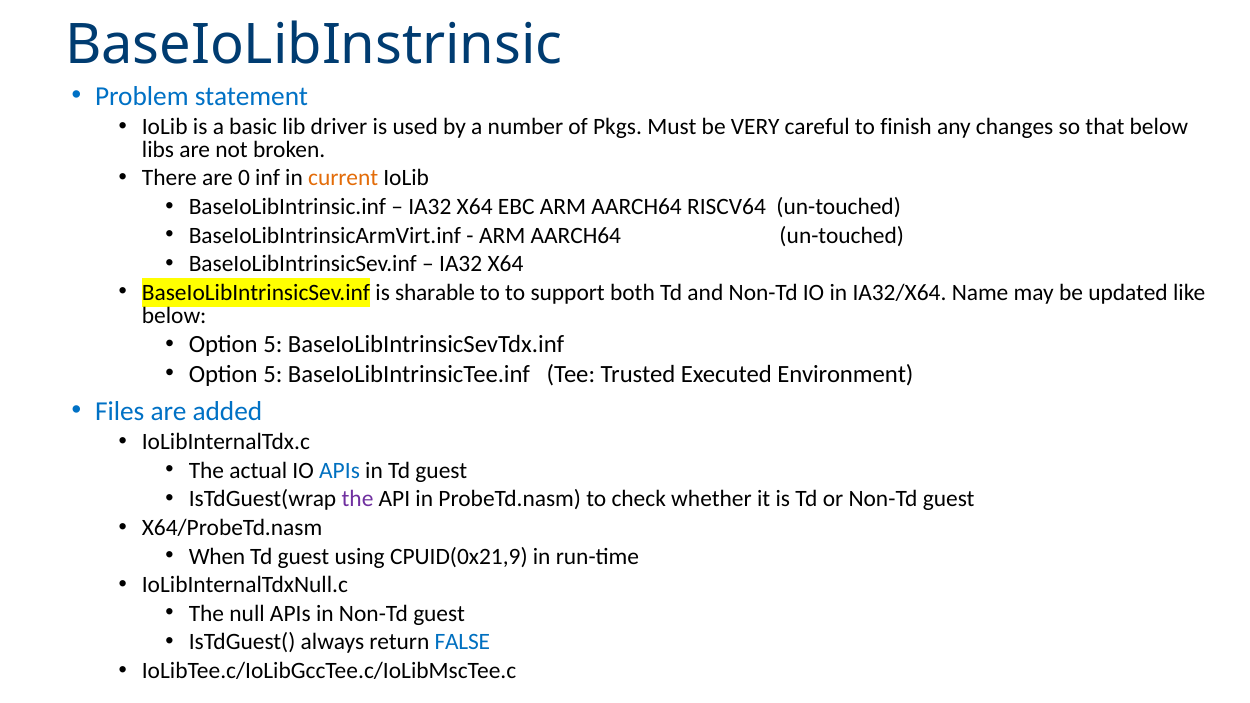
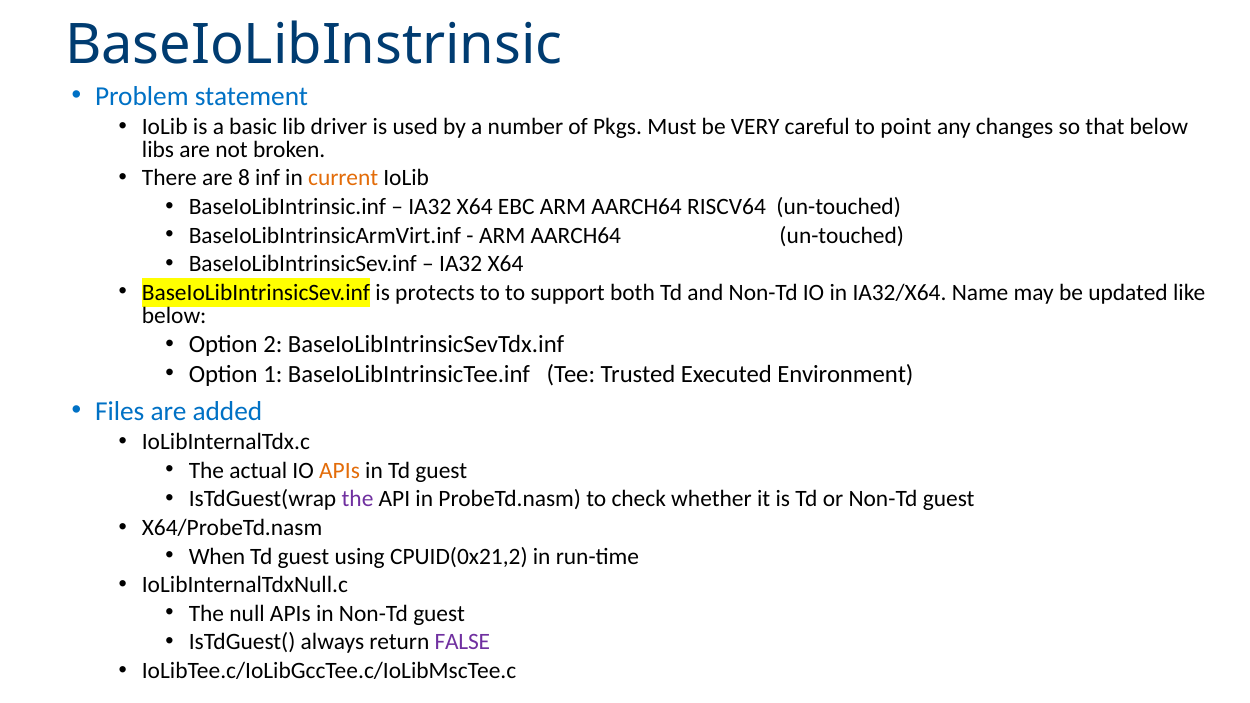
finish: finish -> point
0: 0 -> 8
sharable: sharable -> protects
5 at (273, 345): 5 -> 2
5 at (273, 374): 5 -> 1
APIs at (340, 471) colour: blue -> orange
CPUID(0x21,9: CPUID(0x21,9 -> CPUID(0x21,2
FALSE colour: blue -> purple
